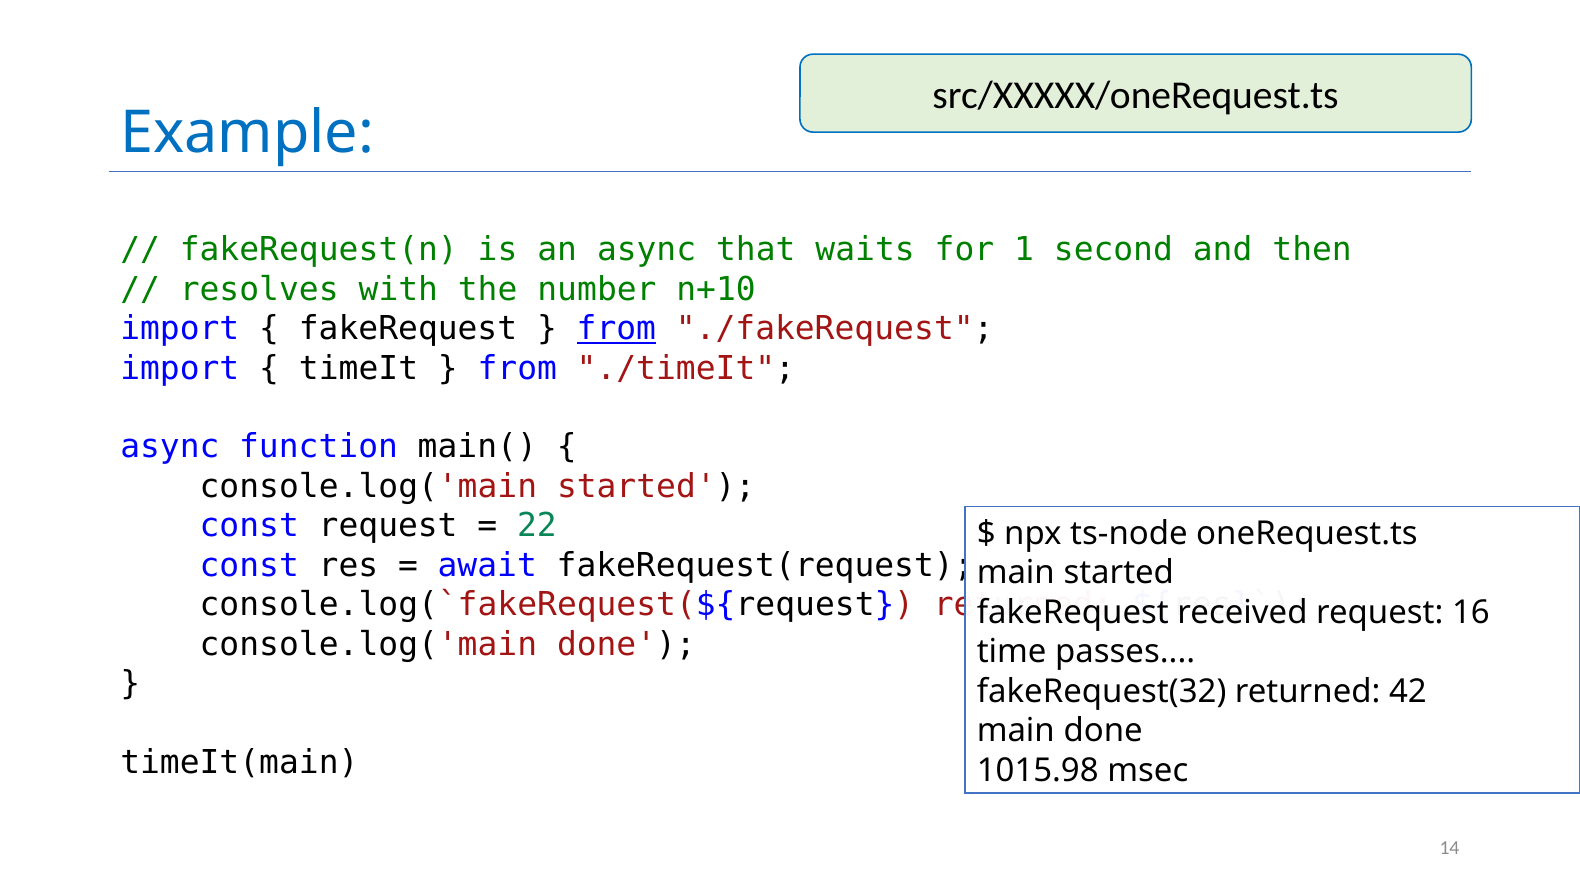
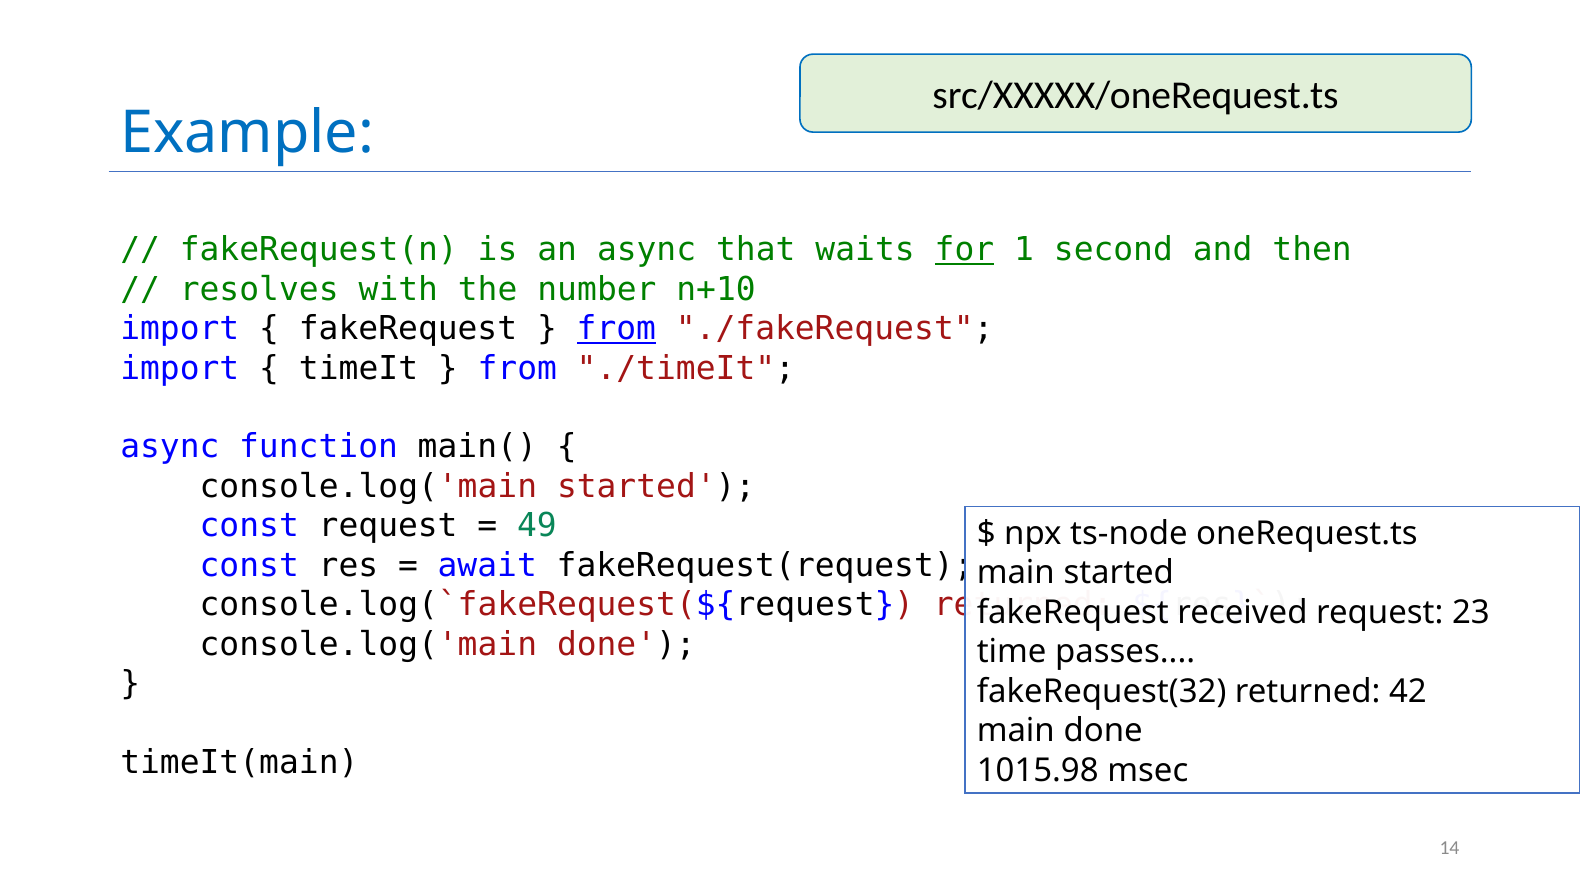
for underline: none -> present
22: 22 -> 49
16: 16 -> 23
